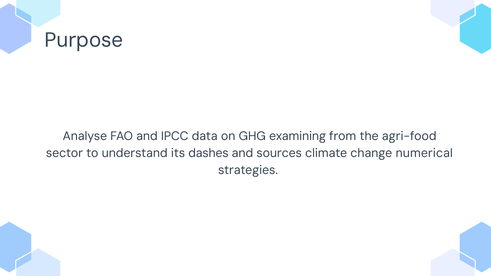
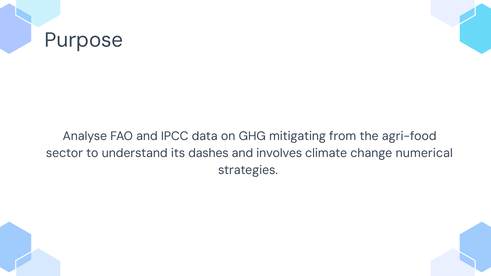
examining: examining -> mitigating
sources: sources -> involves
